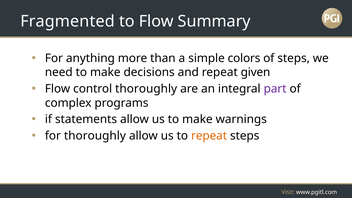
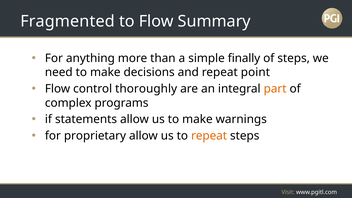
colors: colors -> finally
given: given -> point
part colour: purple -> orange
for thoroughly: thoroughly -> proprietary
